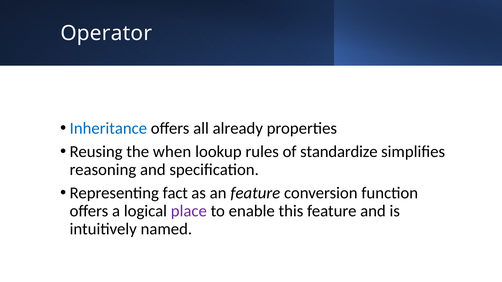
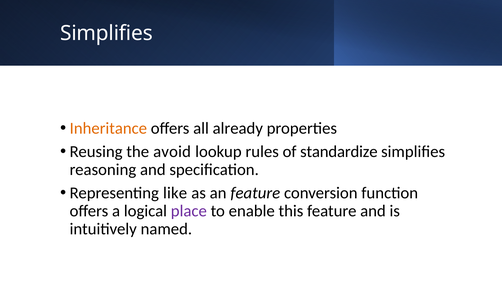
Operator at (106, 33): Operator -> Simplifies
Inheritance colour: blue -> orange
when: when -> avoid
fact: fact -> like
